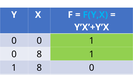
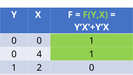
F(Y,X colour: light blue -> light green
0 8: 8 -> 4
1 8: 8 -> 2
